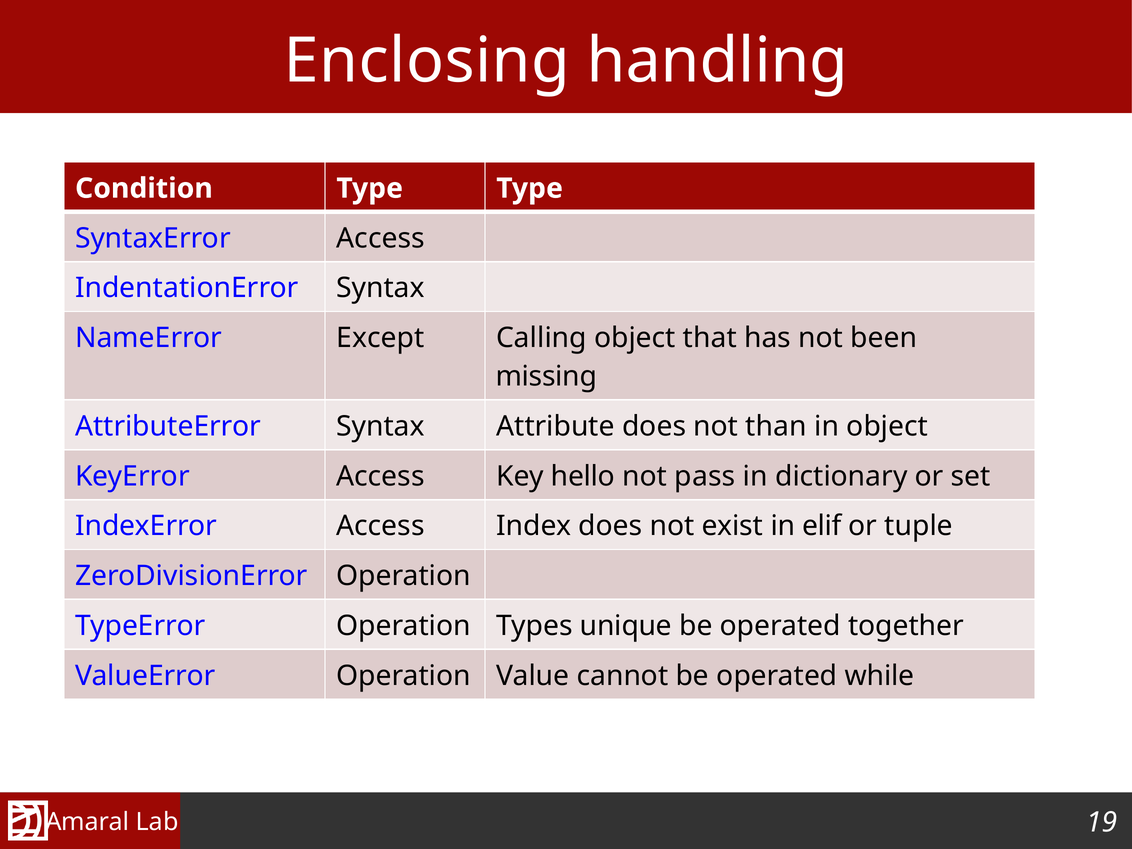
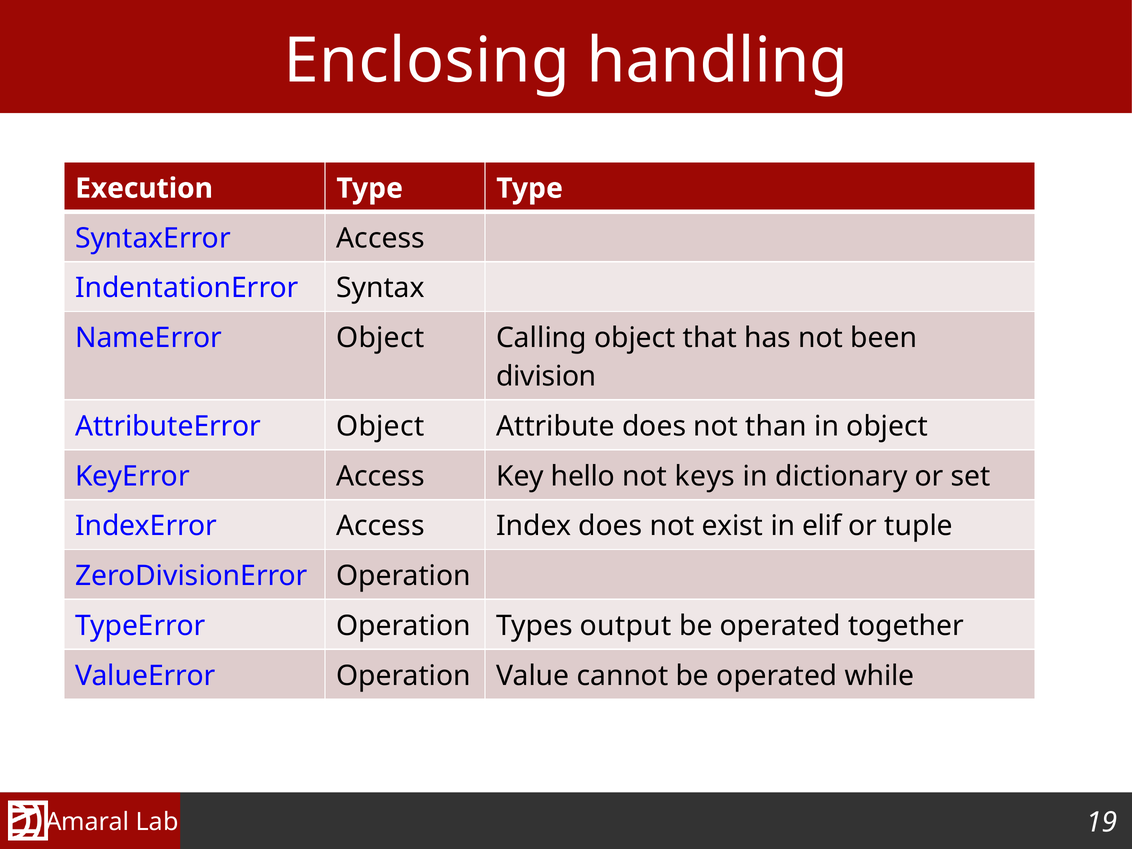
Condition: Condition -> Execution
NameError Except: Except -> Object
missing: missing -> division
AttributeError Syntax: Syntax -> Object
pass: pass -> keys
unique: unique -> output
